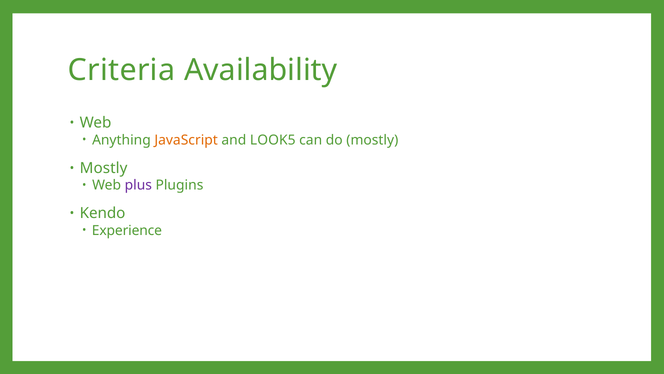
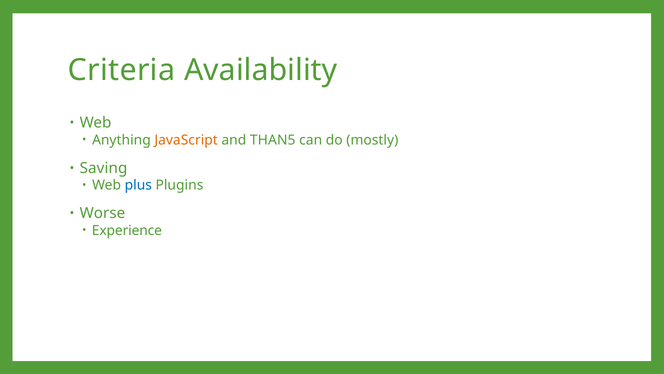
LOOK5: LOOK5 -> THAN5
Mostly at (104, 168): Mostly -> Saving
plus colour: purple -> blue
Kendo: Kendo -> Worse
